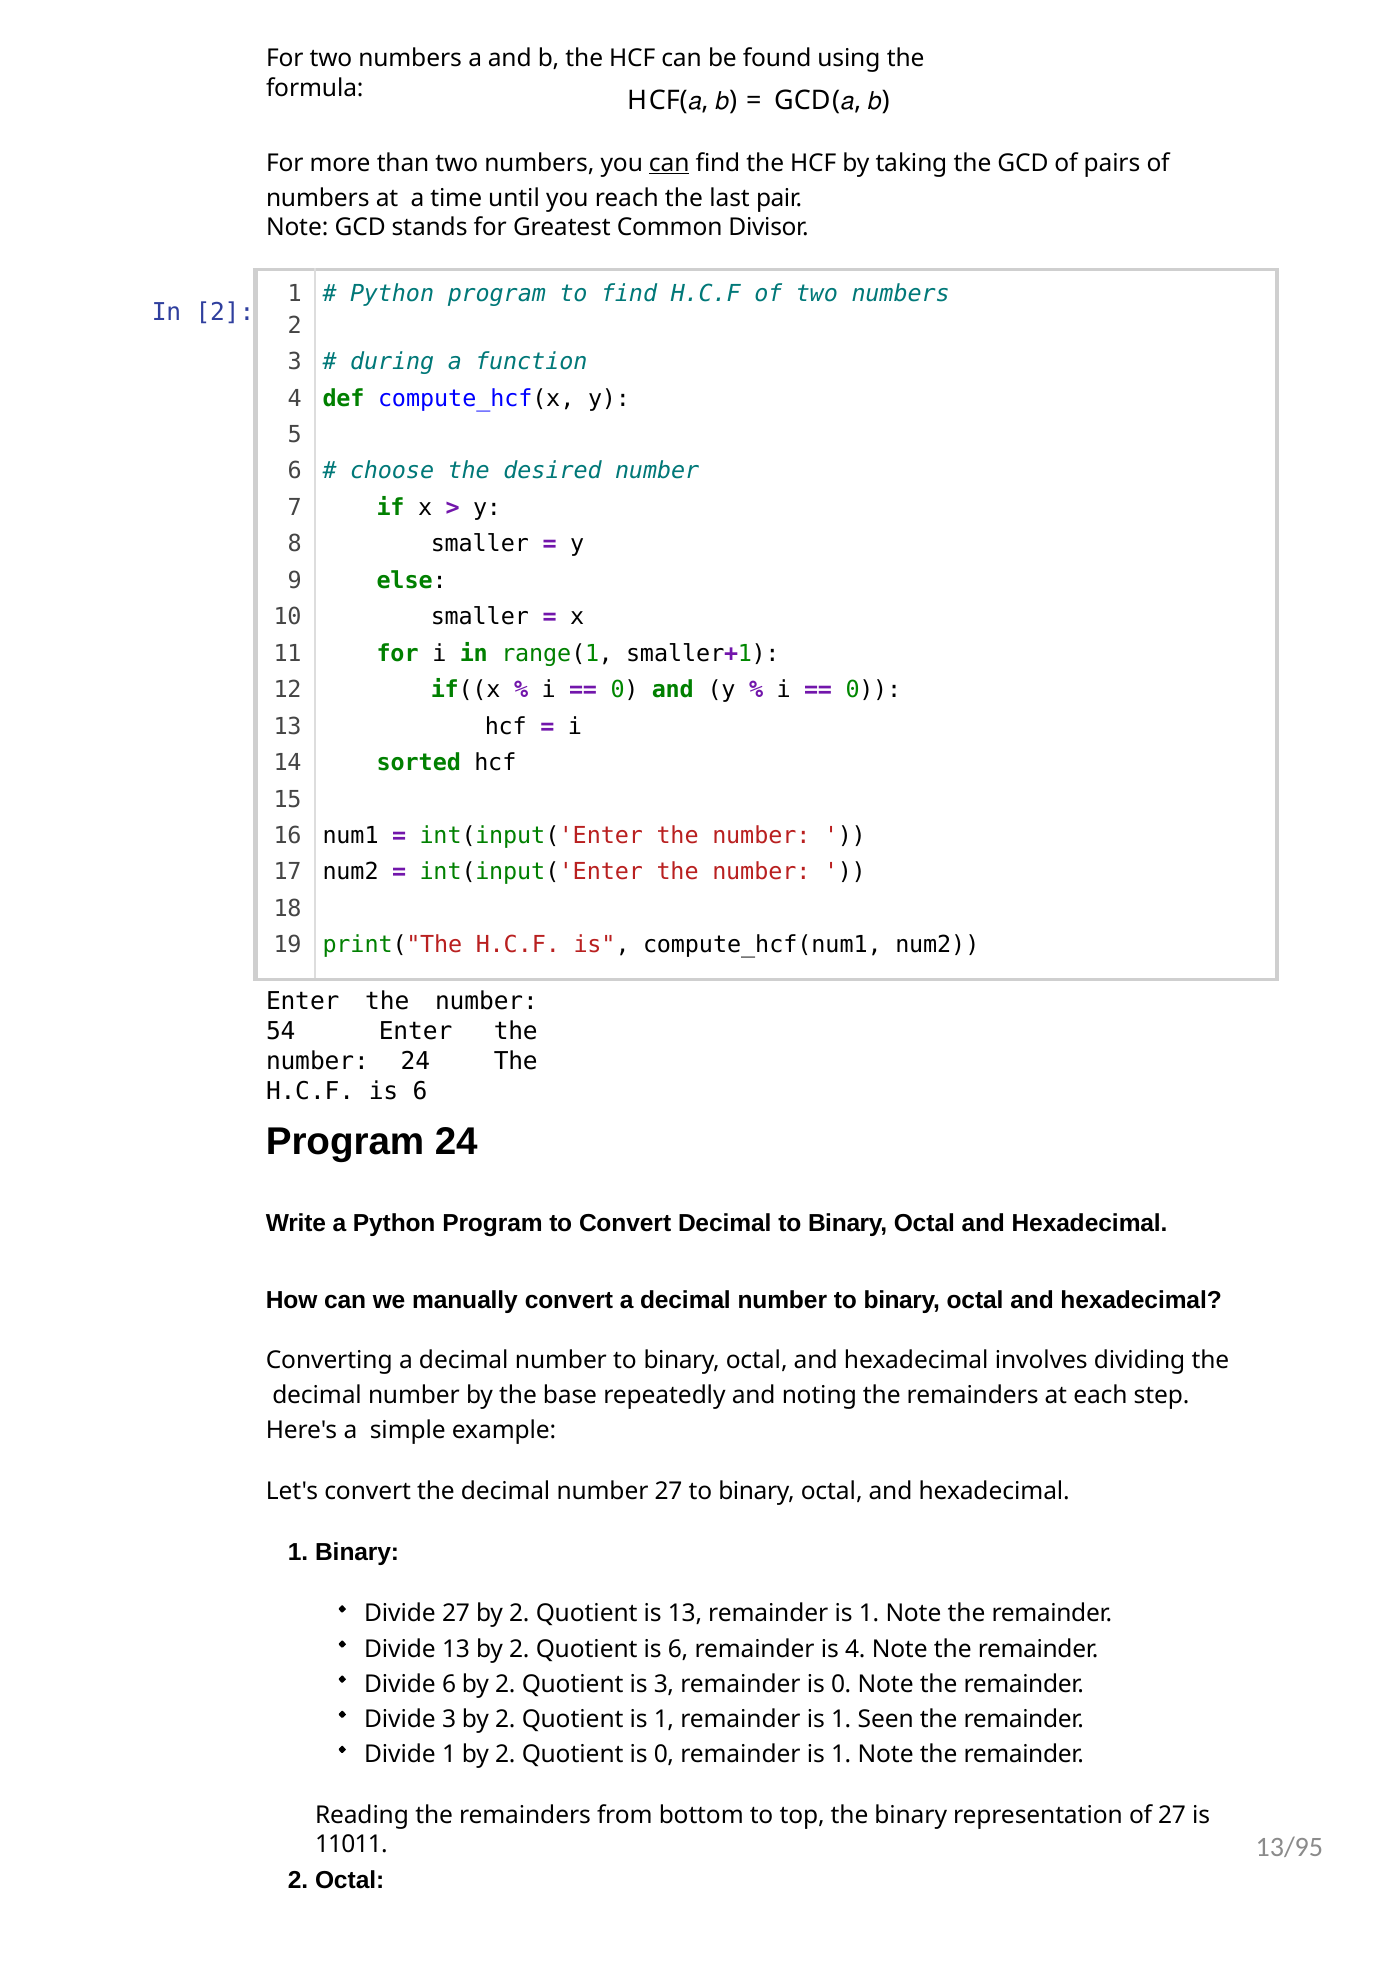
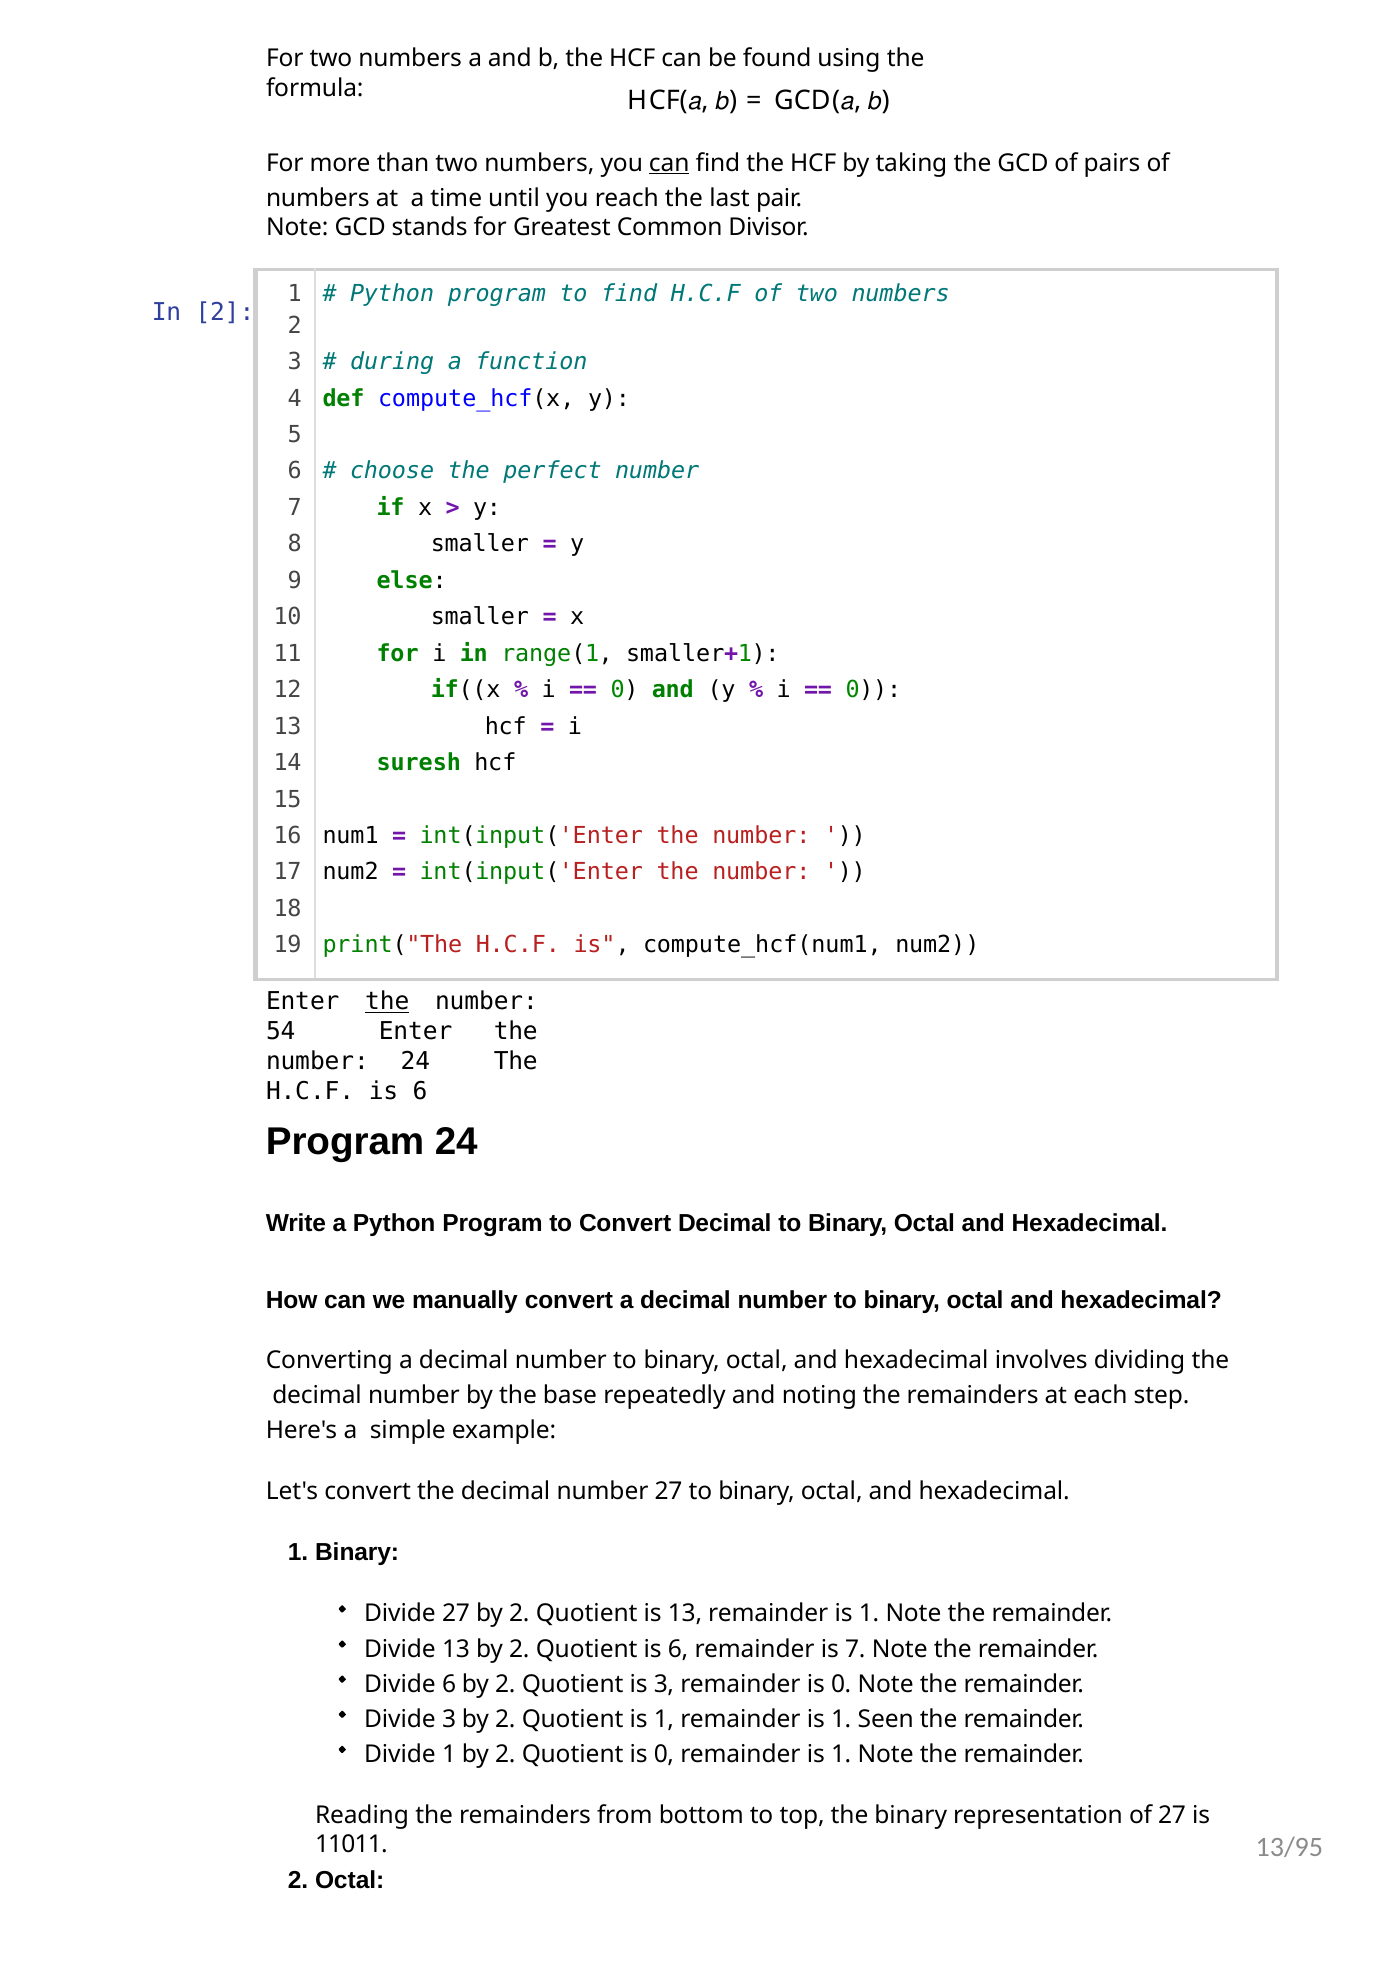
desired: desired -> perfect
sorted: sorted -> suresh
the at (387, 1001) underline: none -> present
is 4: 4 -> 7
